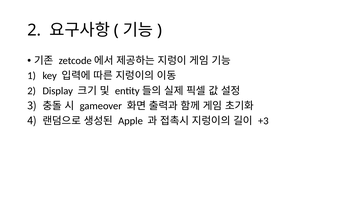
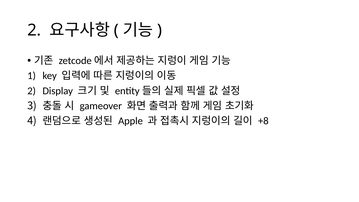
+3: +3 -> +8
